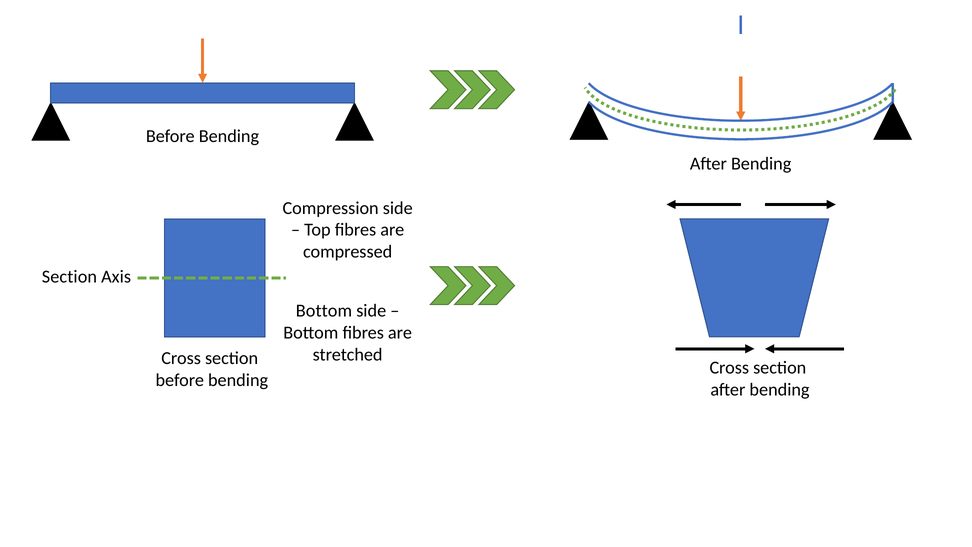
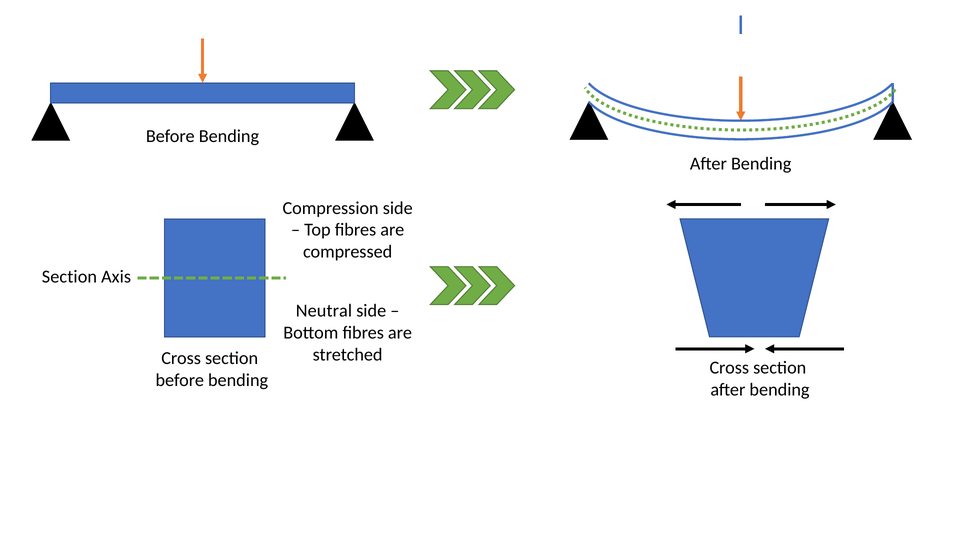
Bottom at (324, 311): Bottom -> Neutral
